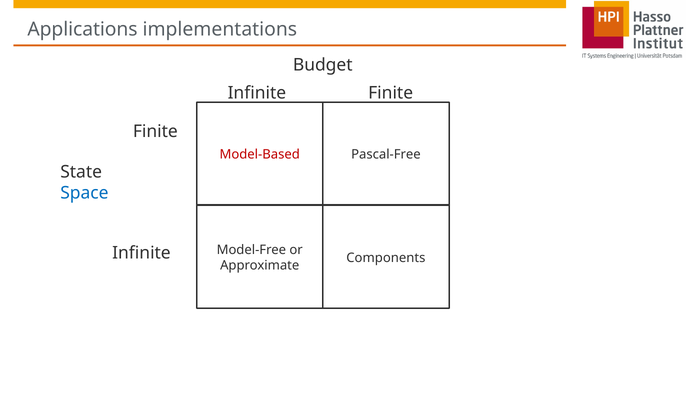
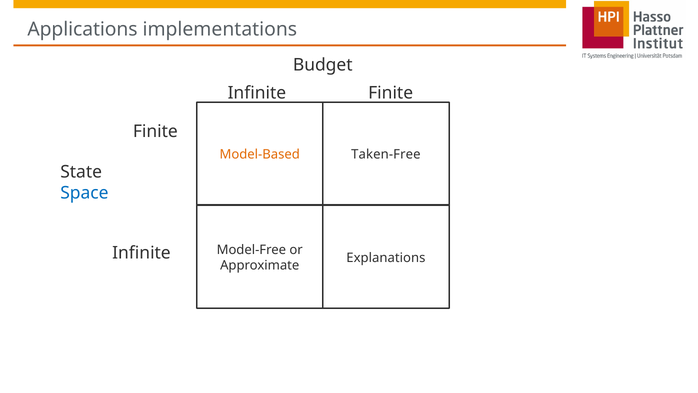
Model-Based colour: red -> orange
Pascal-Free: Pascal-Free -> Taken-Free
Components: Components -> Explanations
